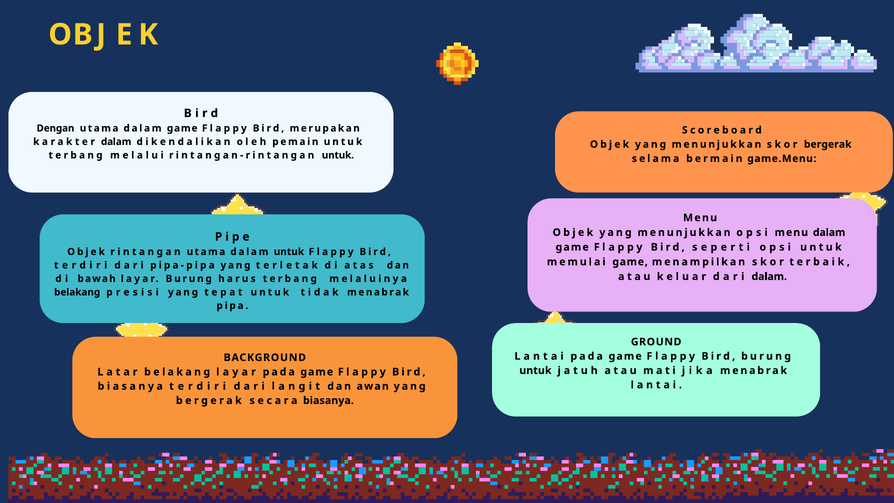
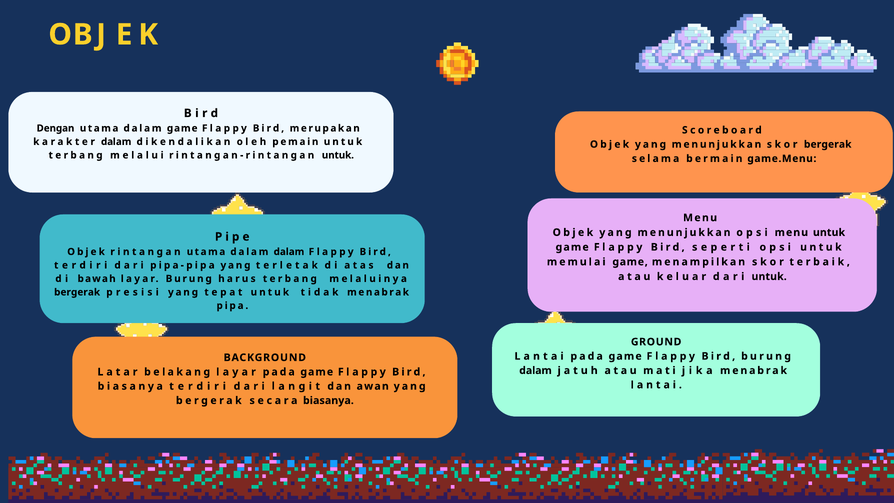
menu dalam: dalam -> untuk
dalam untuk: untuk -> dalam
dalam at (769, 276): dalam -> untuk
belakang at (77, 292): belakang -> bergerak
untuk at (535, 370): untuk -> dalam
